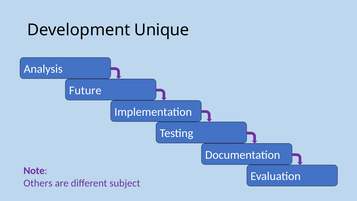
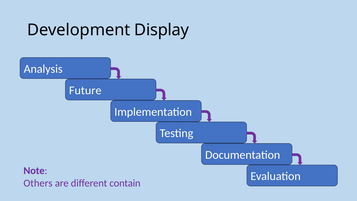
Unique: Unique -> Display
subject: subject -> contain
